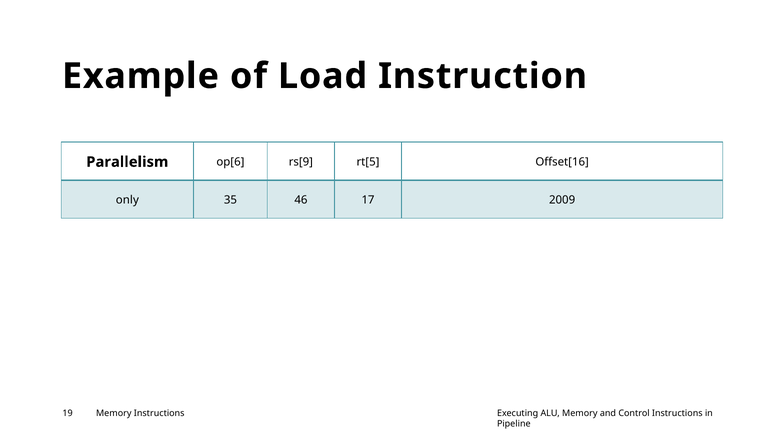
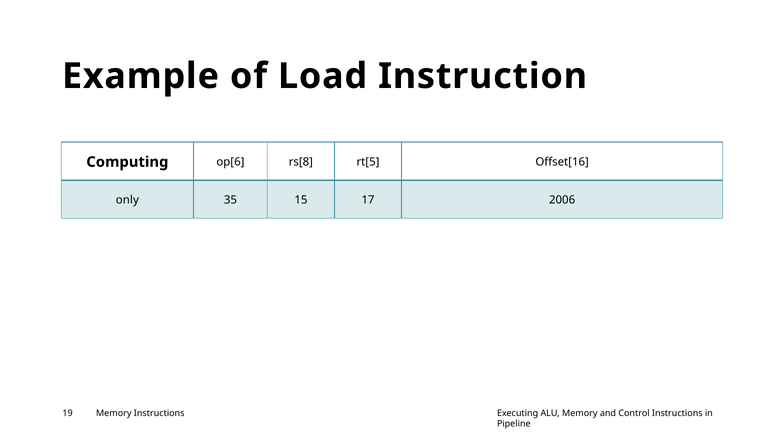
Parallelism: Parallelism -> Computing
rs[9: rs[9 -> rs[8
46: 46 -> 15
2009: 2009 -> 2006
